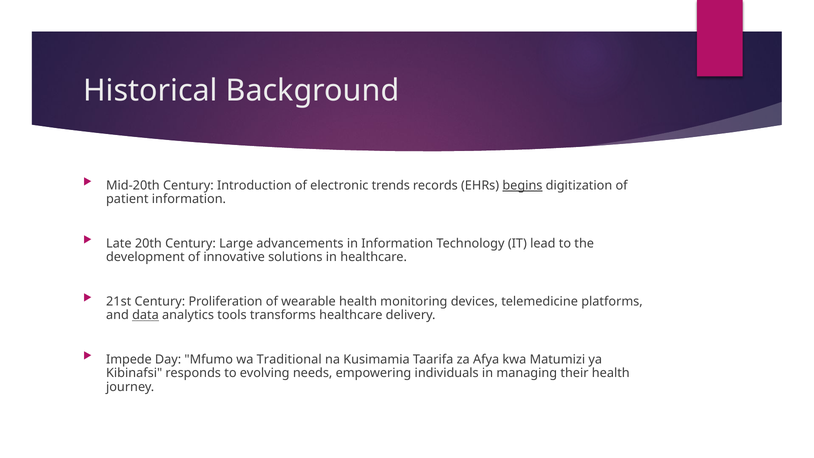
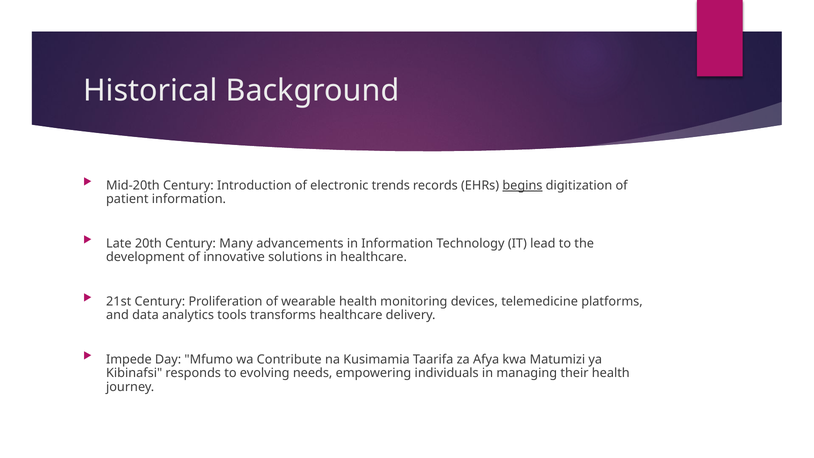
Large: Large -> Many
data underline: present -> none
Traditional: Traditional -> Contribute
